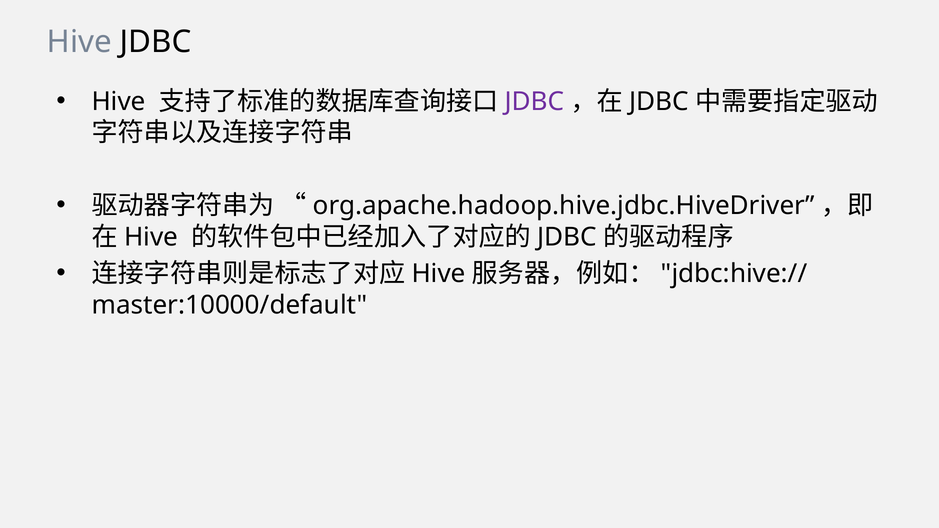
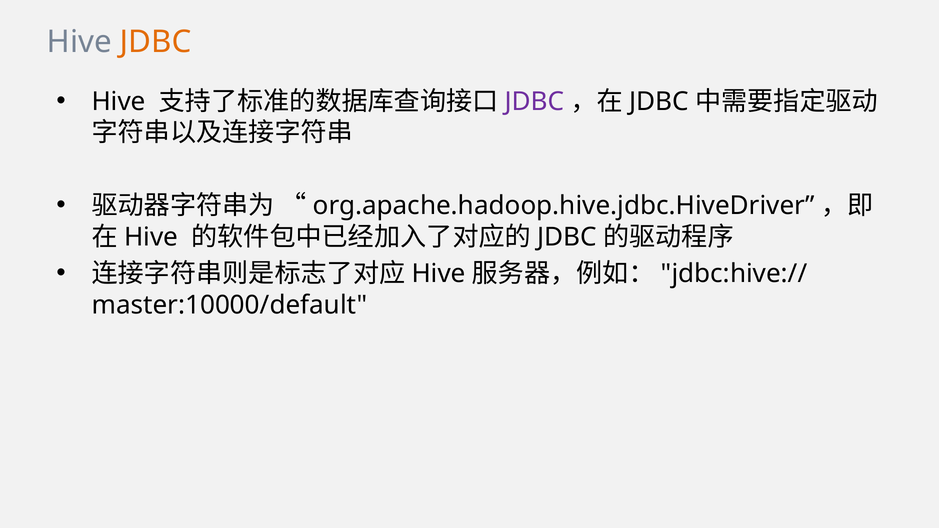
JDBC at (156, 42) colour: black -> orange
